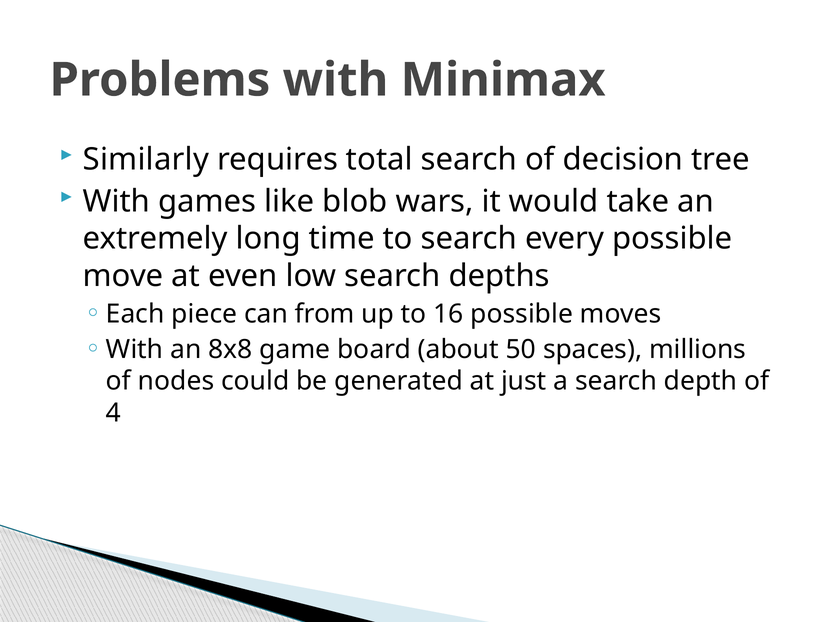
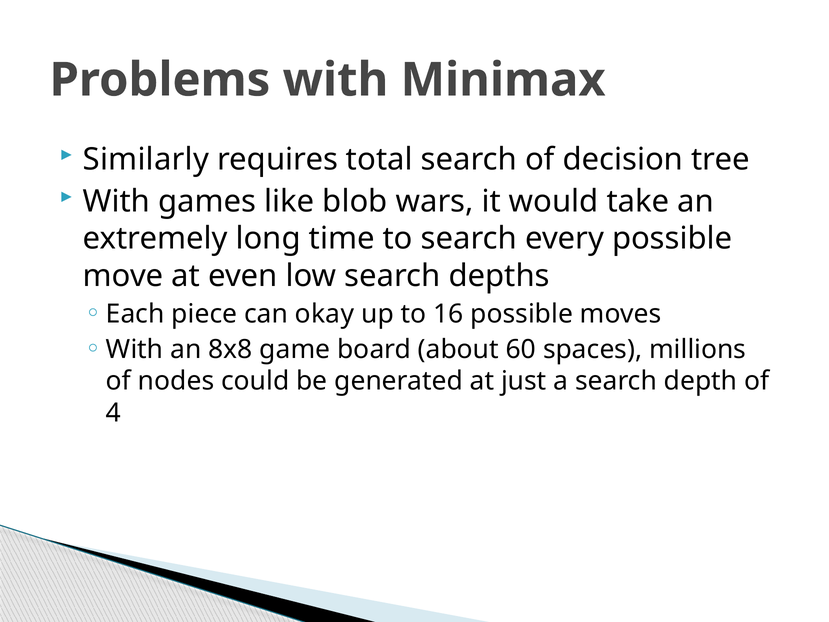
from: from -> okay
50: 50 -> 60
